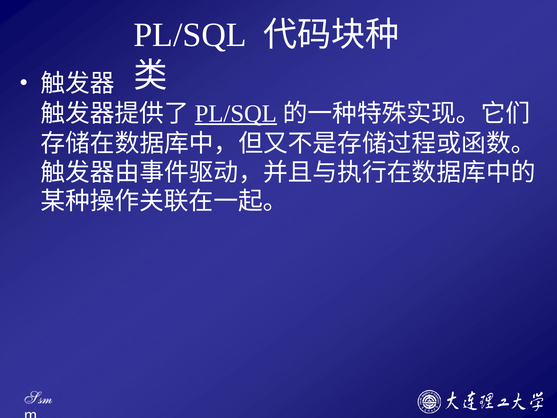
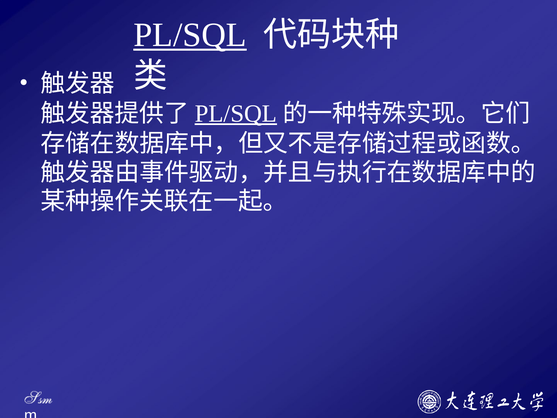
PL/SQL at (190, 35) underline: none -> present
